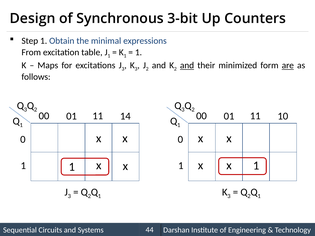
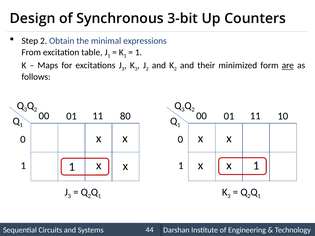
Step 1: 1 -> 2
and at (187, 66) underline: present -> none
14: 14 -> 80
